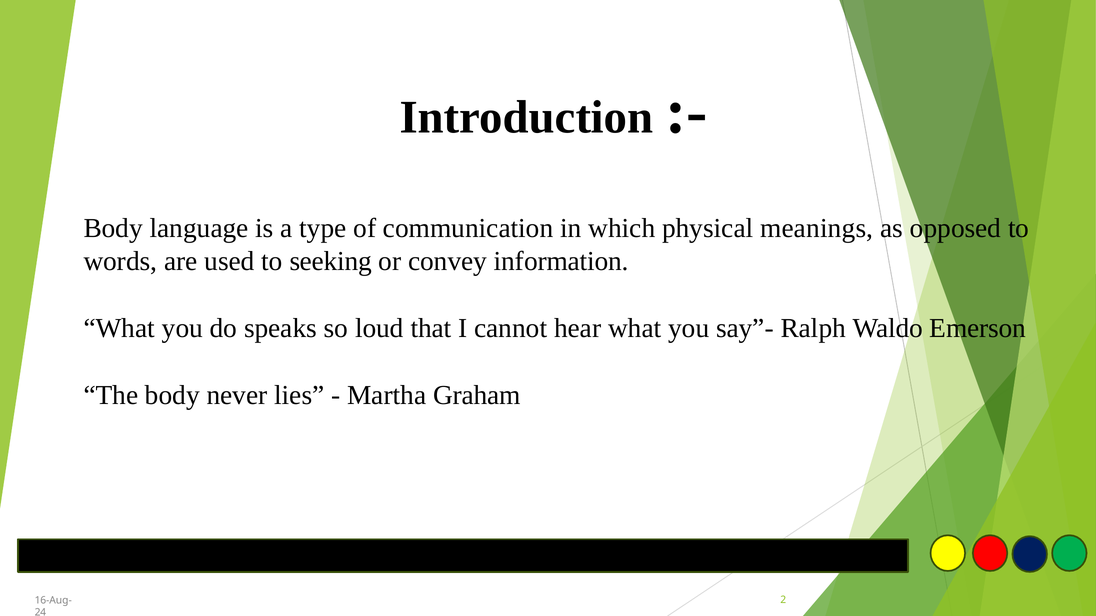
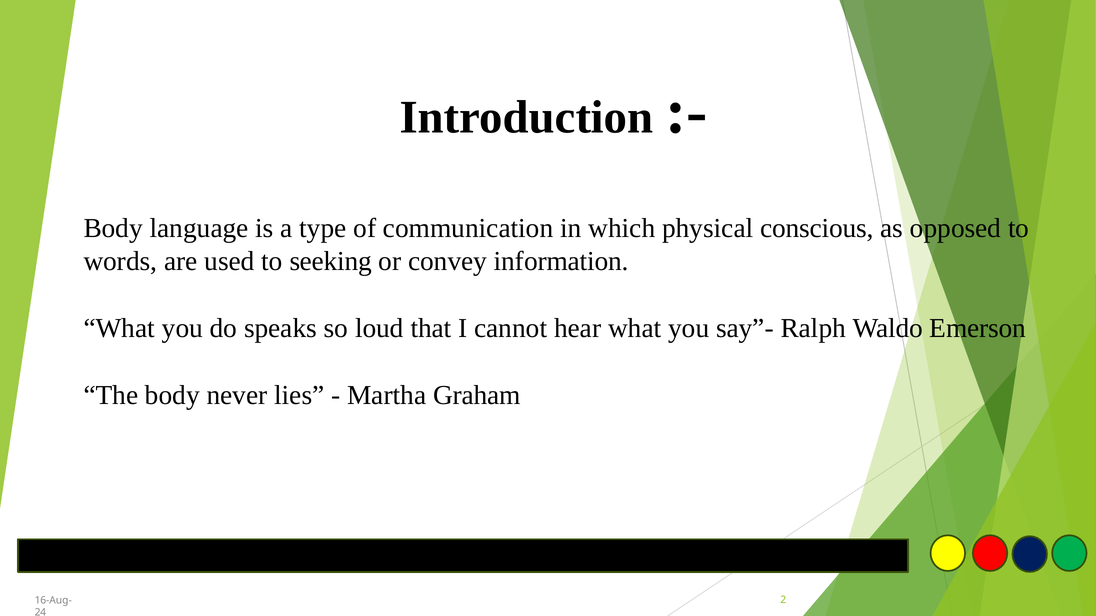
meanings: meanings -> conscious
